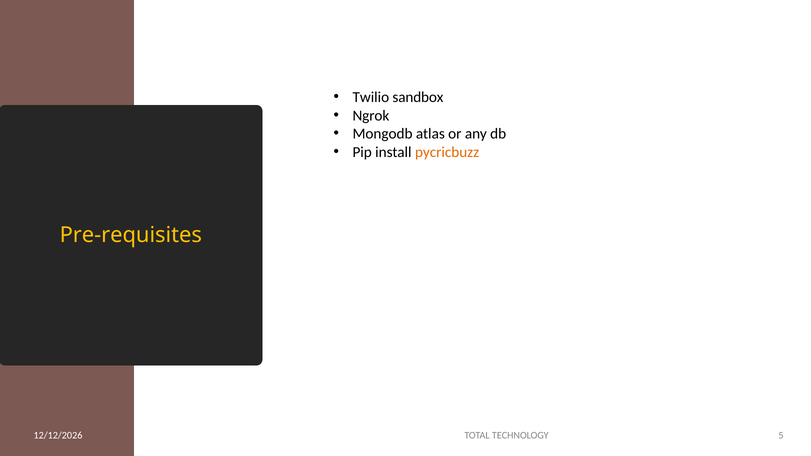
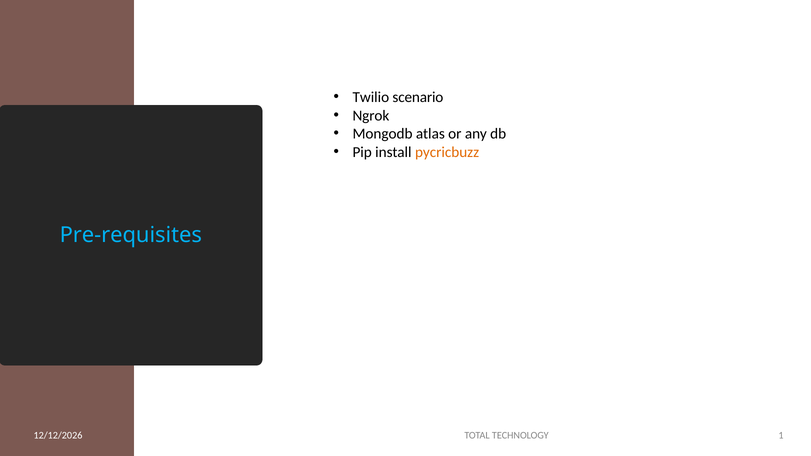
sandbox: sandbox -> scenario
Pre-requisites colour: yellow -> light blue
5: 5 -> 1
